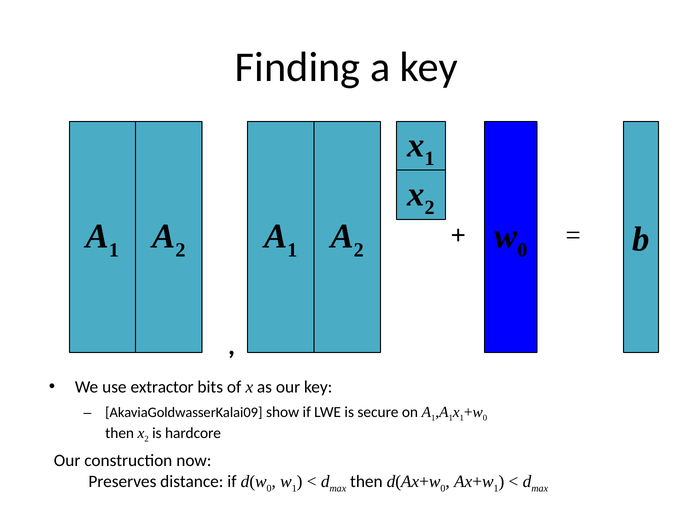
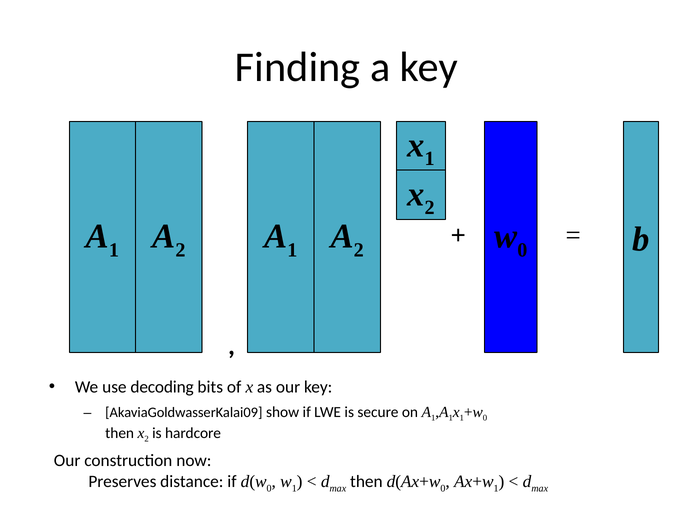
extractor: extractor -> decoding
